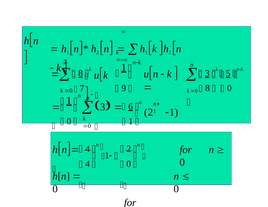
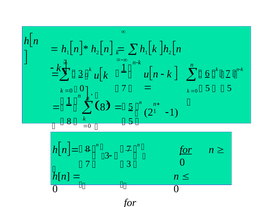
8 at (81, 73): 8 -> 3
3 at (207, 73): 3 -> 6
5 at (228, 73): 5 -> 7
9 at (124, 88): 9 -> 7
7 at (82, 88): 7 -> 0
8 at (208, 88): 8 -> 5
0 at (229, 88): 0 -> 5
3 at (103, 107): 3 -> 8
6 at (131, 107): 6 -> 5
0 at (69, 121): 0 -> 8
1 at (131, 121): 1 -> 5
for at (186, 150) underline: none -> present
4 at (88, 149): 4 -> 8
2 at (129, 149): 2 -> 7
1 at (107, 156): 1 -> 3
4 at (88, 164): 4 -> 7
0 at (129, 164): 0 -> 3
